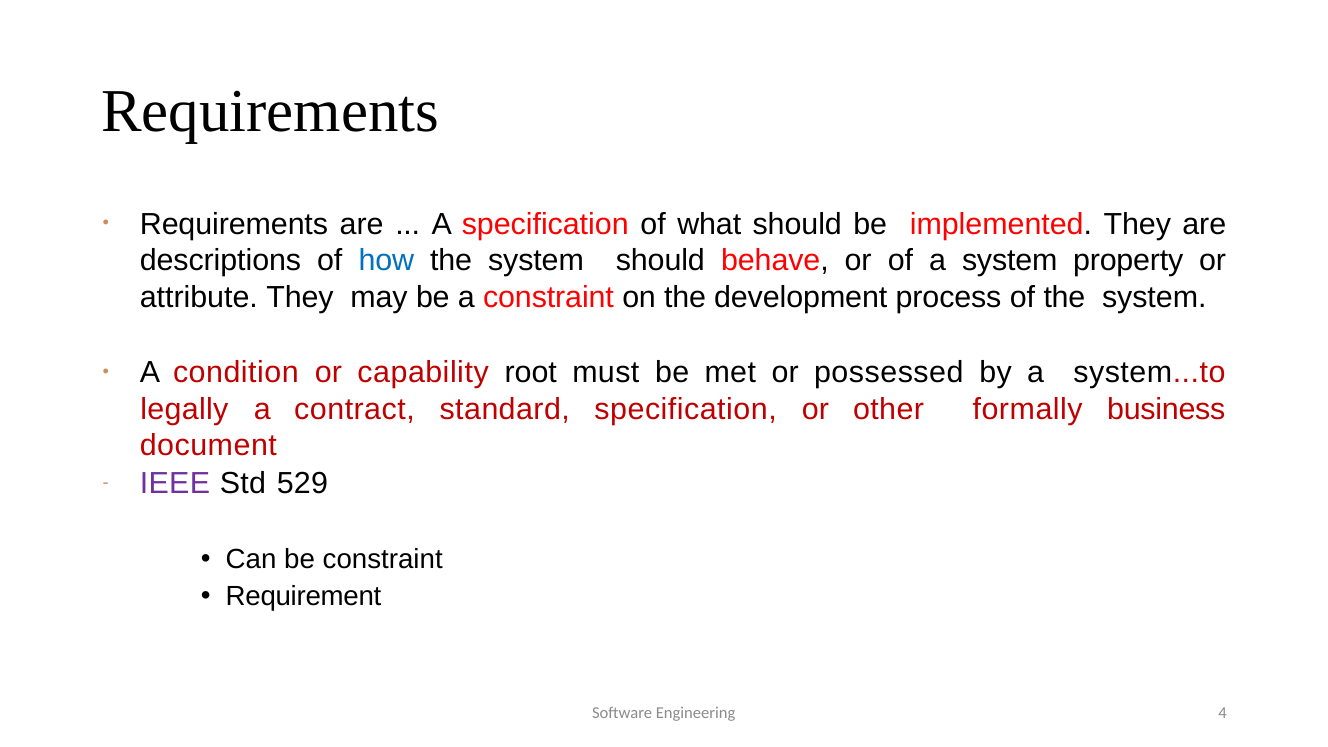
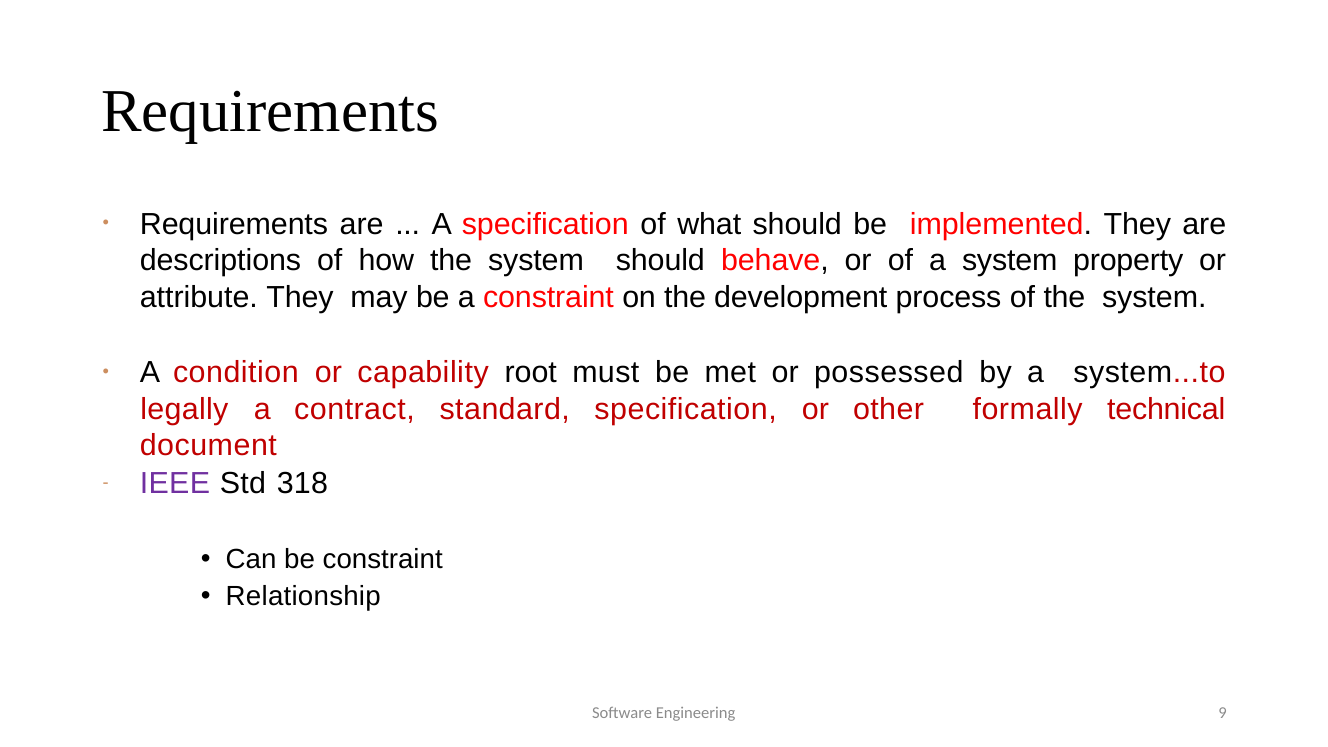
how colour: blue -> black
business: business -> technical
529: 529 -> 318
Requirement: Requirement -> Relationship
4: 4 -> 9
